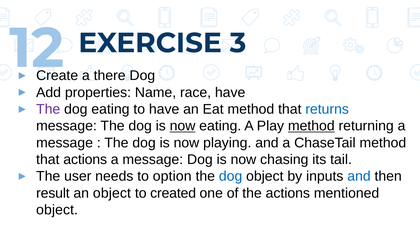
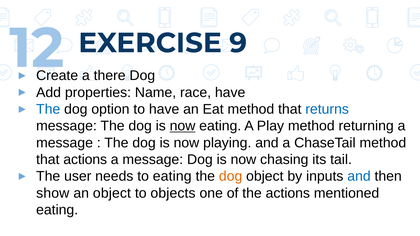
3: 3 -> 9
The at (48, 109) colour: purple -> blue
dog eating: eating -> option
method at (311, 126) underline: present -> none
to option: option -> eating
dog at (231, 176) colour: blue -> orange
result: result -> show
created: created -> objects
object at (57, 210): object -> eating
